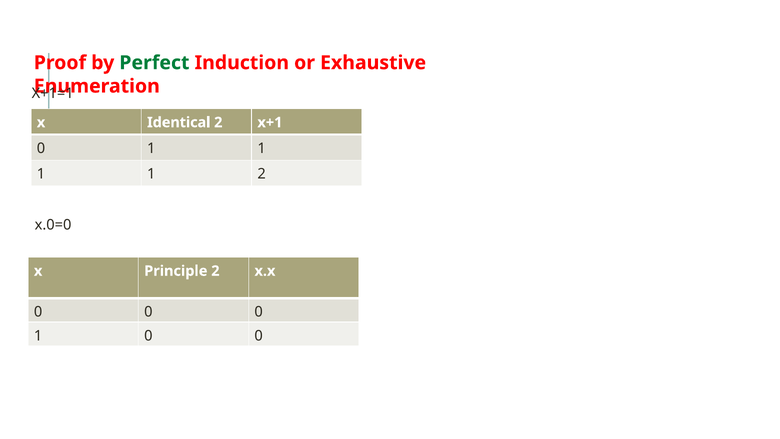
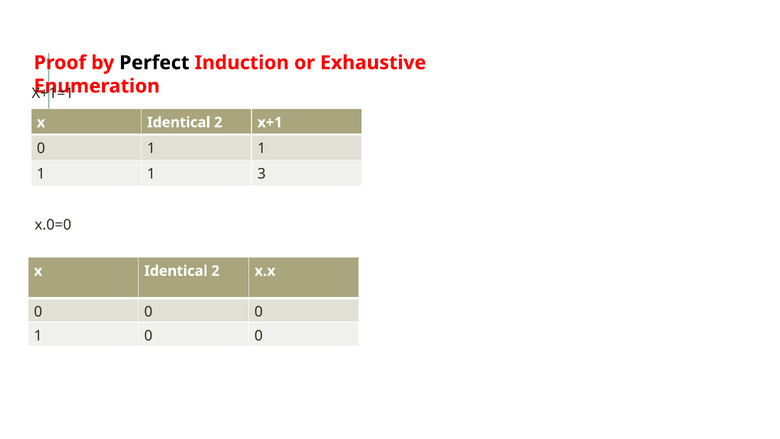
Perfect colour: green -> black
1 2: 2 -> 3
Principle at (176, 271): Principle -> Identical
